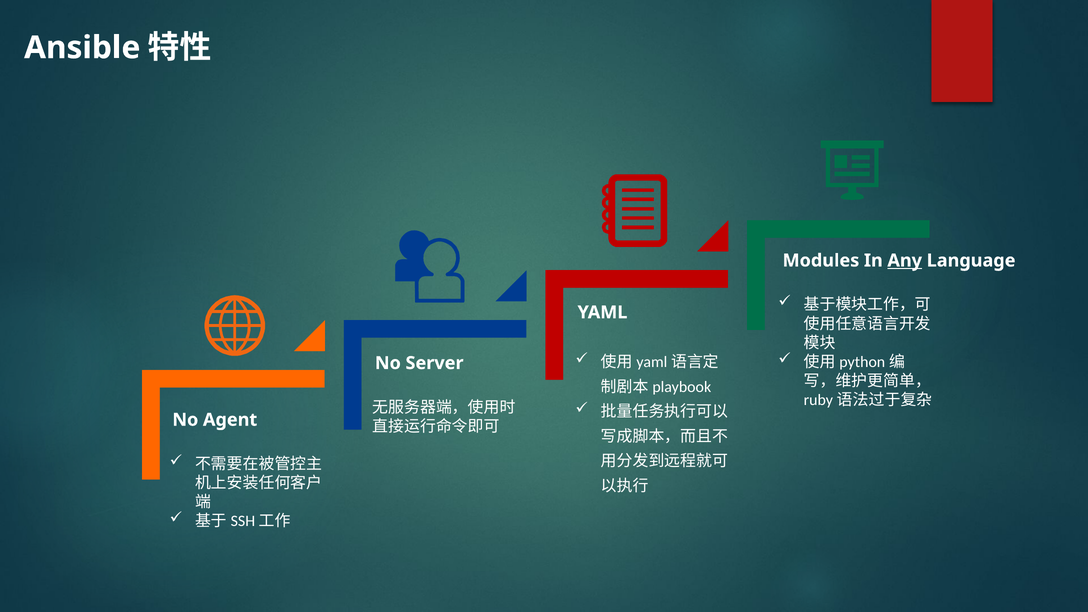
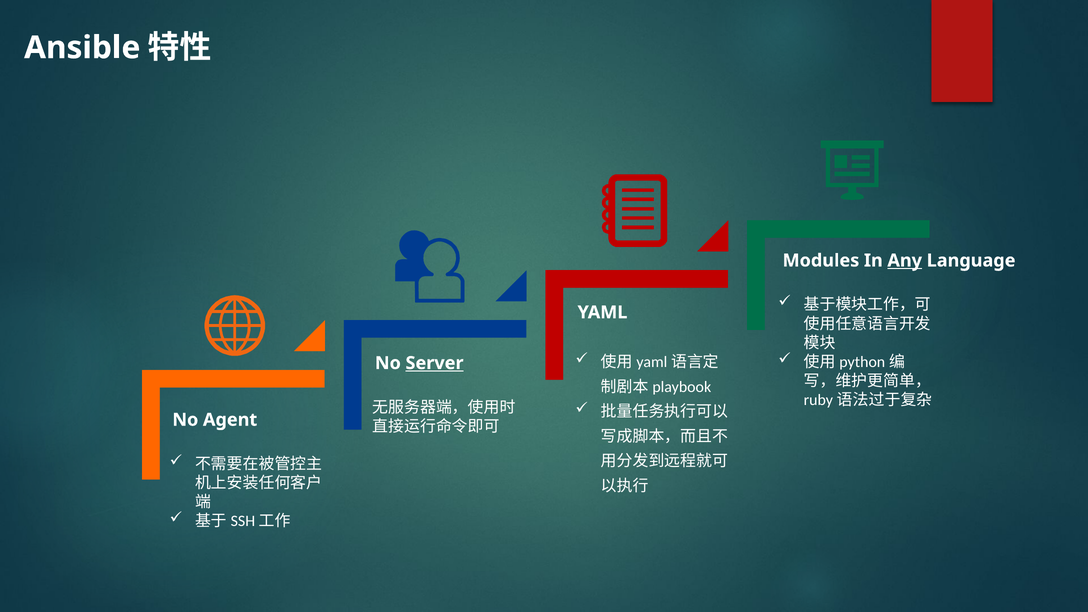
Server underline: none -> present
